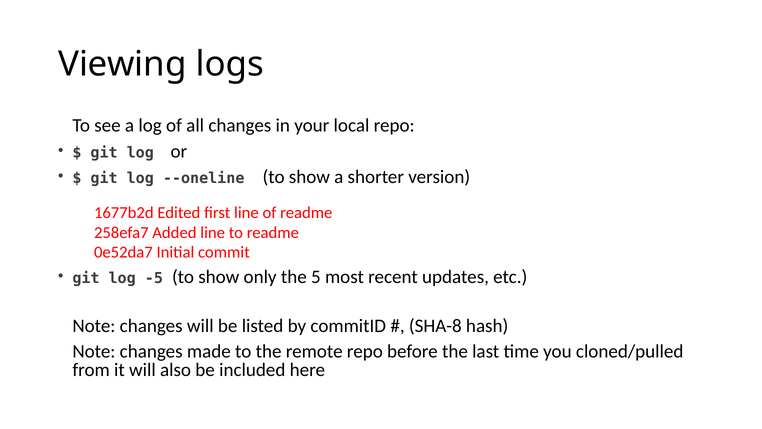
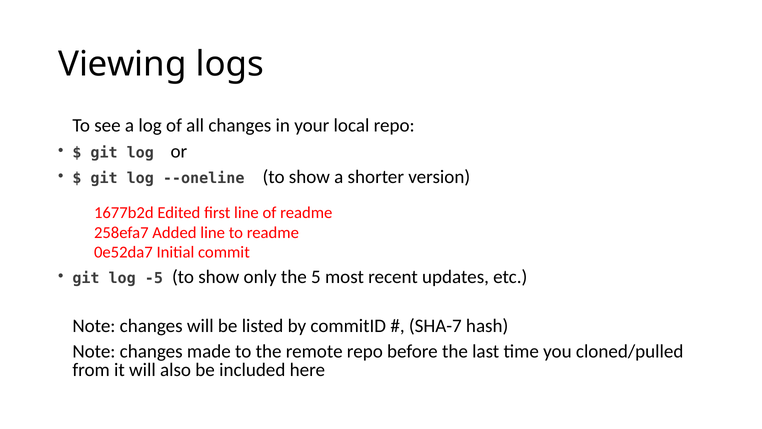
SHA-8: SHA-8 -> SHA-7
